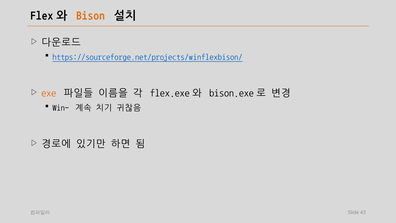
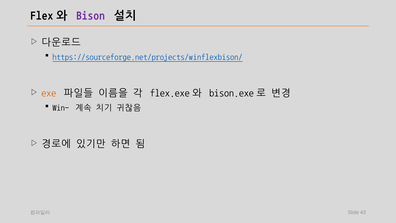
Bison colour: orange -> purple
